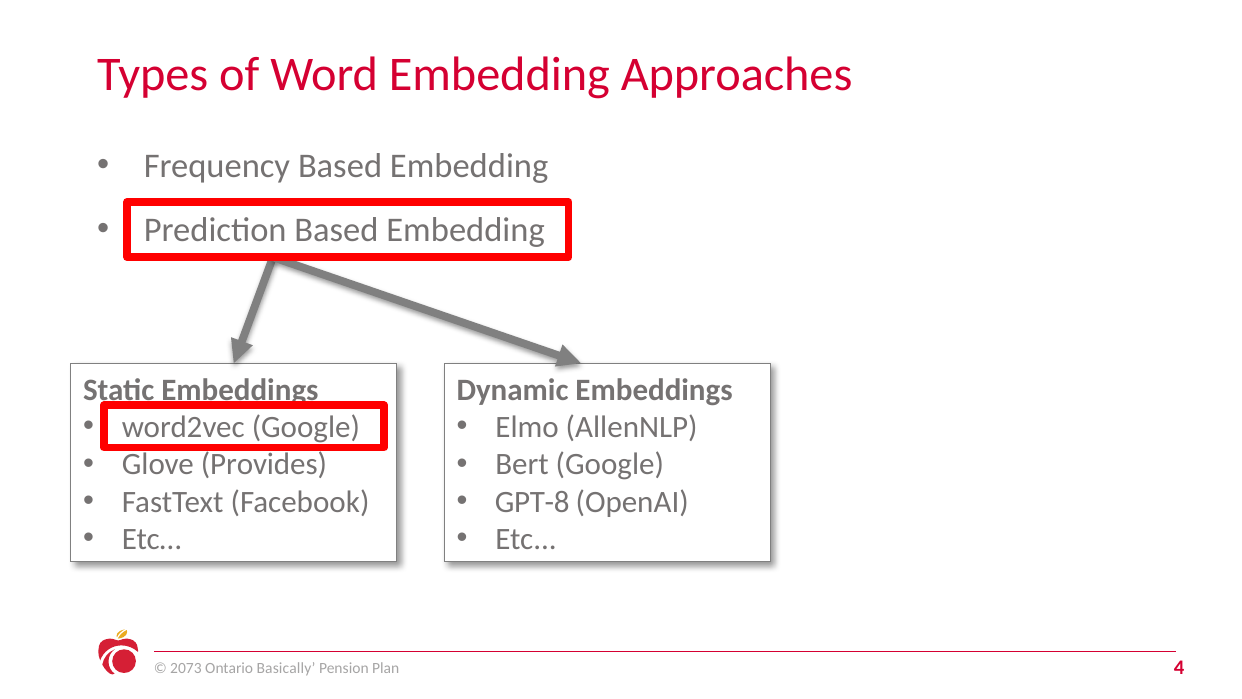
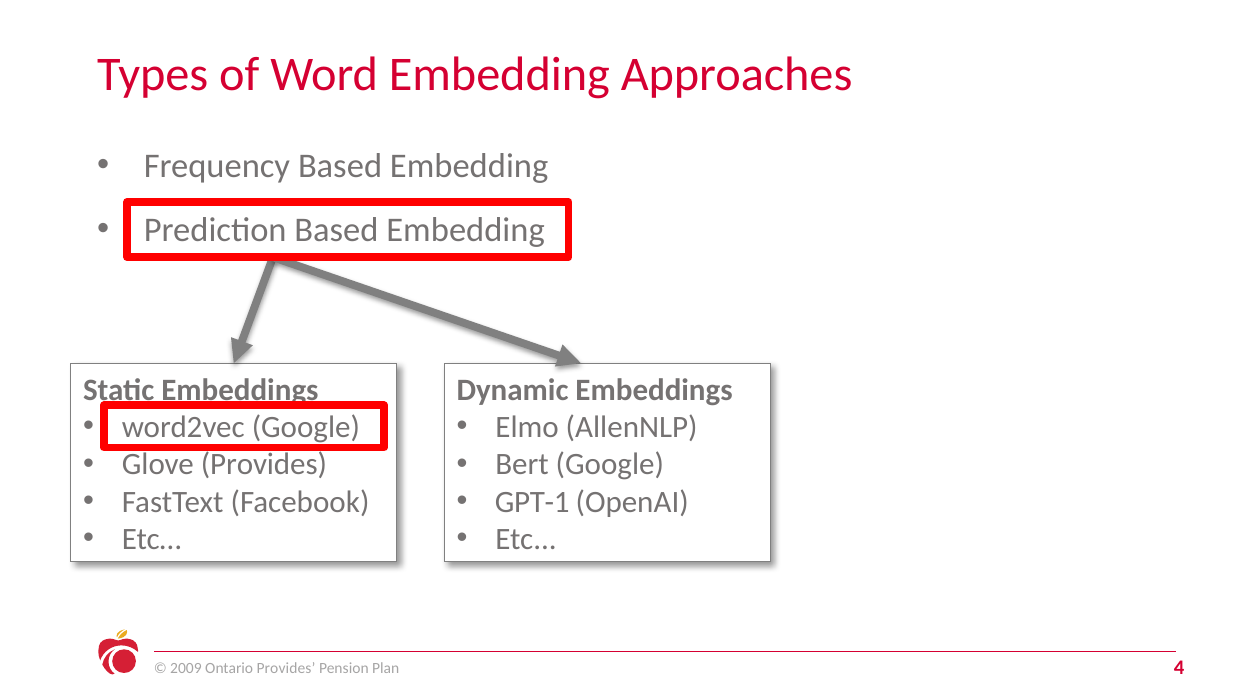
GPT-8: GPT-8 -> GPT-1
2073: 2073 -> 2009
Ontario Basically: Basically -> Provides
